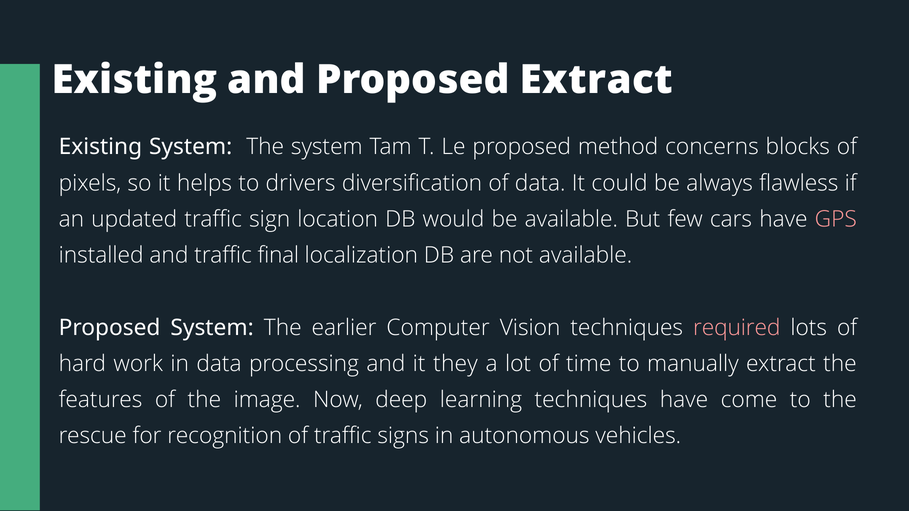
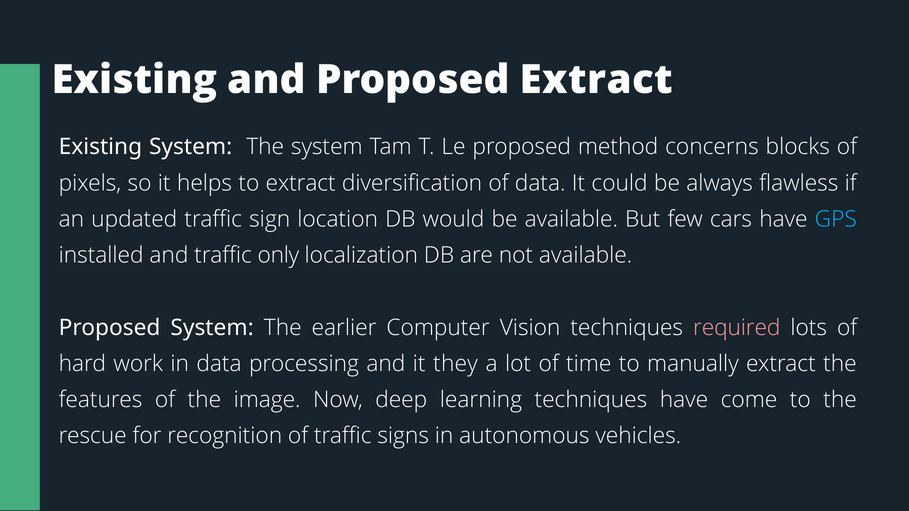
to drivers: drivers -> extract
GPS colour: pink -> light blue
final: final -> only
